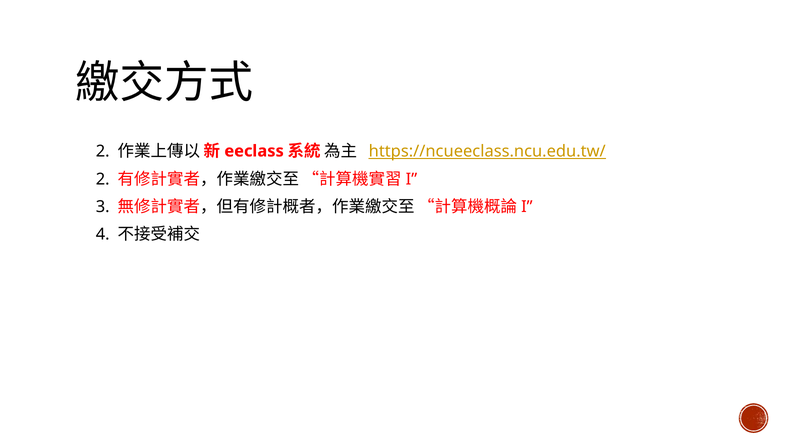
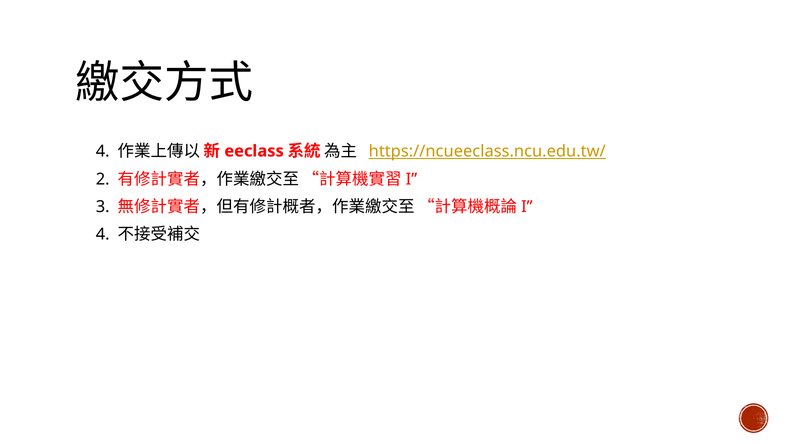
2: 2 -> 4
